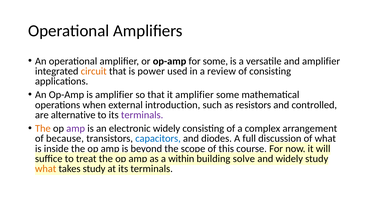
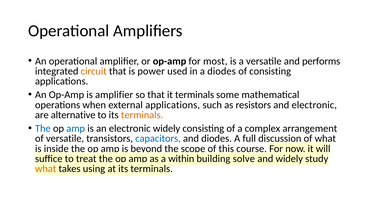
for some: some -> most
and amplifier: amplifier -> performs
a review: review -> diodes
it amplifier: amplifier -> terminals
external introduction: introduction -> applications
and controlled: controlled -> electronic
terminals at (142, 115) colour: purple -> orange
The at (43, 129) colour: orange -> blue
amp at (76, 129) colour: purple -> blue
of because: because -> versatile
takes study: study -> using
